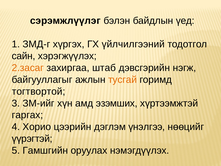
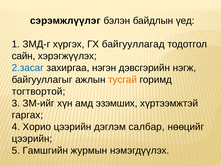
үйлчилгээний: үйлчилгээний -> байгууллагад
2.засаг colour: orange -> blue
штаб: штаб -> нэгэн
үнэлгээ: үнэлгээ -> салбар
үүрэгтэй at (32, 138): үүрэгтэй -> цээрийн
оруулах: оруулах -> журмын
